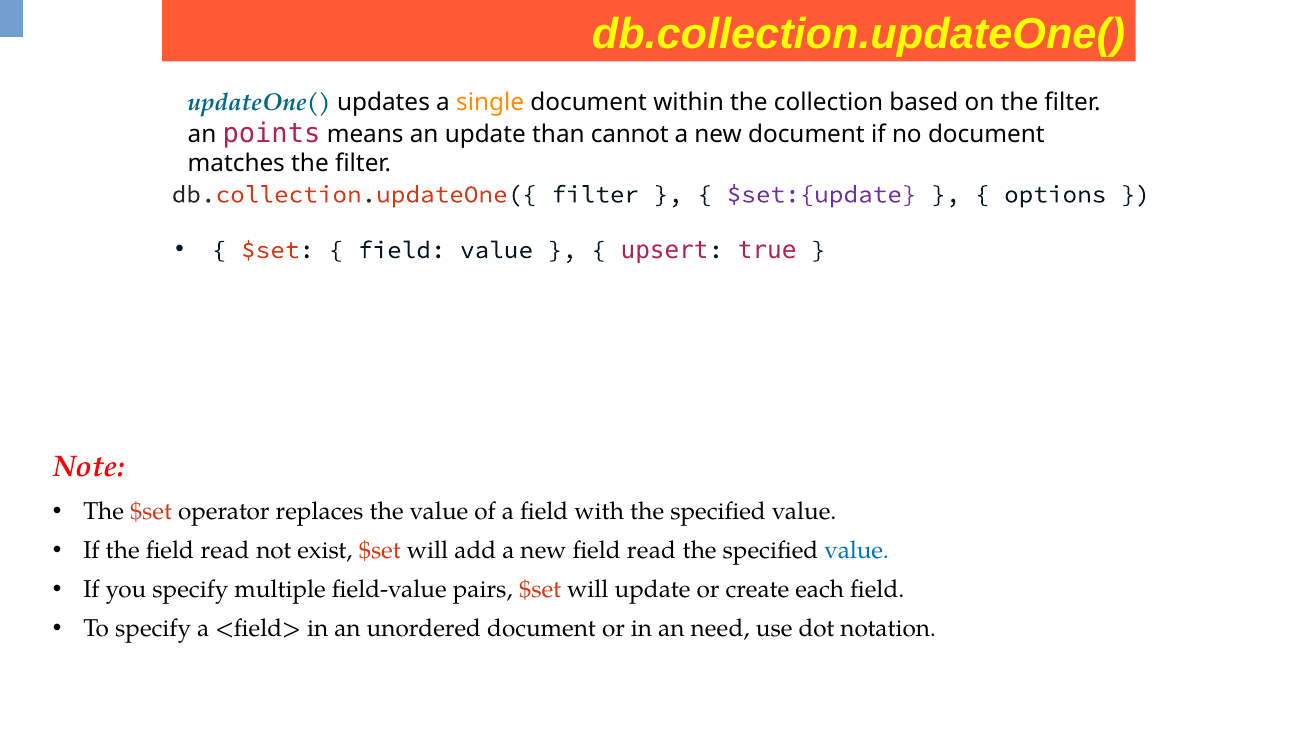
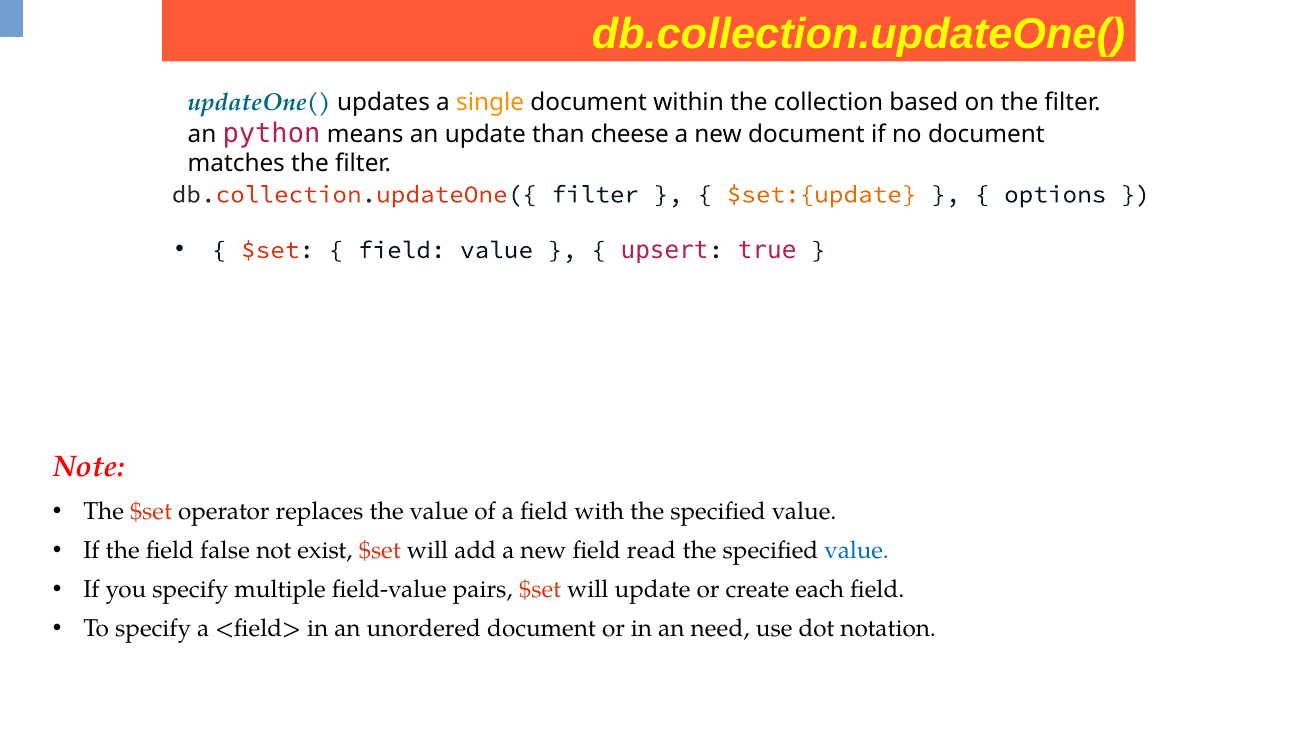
points: points -> python
cannot: cannot -> cheese
$set:{update colour: purple -> orange
the field read: read -> false
